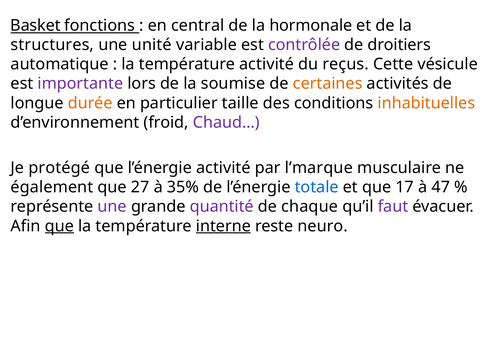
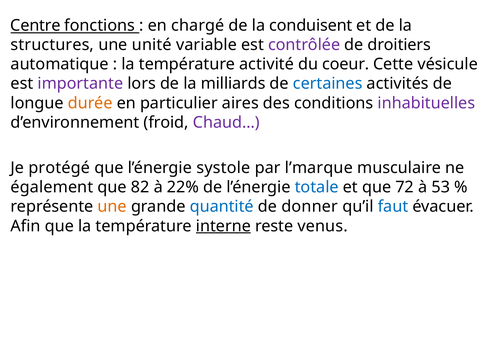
Basket: Basket -> Centre
central: central -> chargé
hormonale: hormonale -> conduisent
reçus: reçus -> coeur
soumise: soumise -> milliards
certaines colour: orange -> blue
taille: taille -> aires
inhabituelles colour: orange -> purple
l’énergie activité: activité -> systole
27: 27 -> 82
35%: 35% -> 22%
17: 17 -> 72
47: 47 -> 53
une at (112, 207) colour: purple -> orange
quantité colour: purple -> blue
chaque: chaque -> donner
faut colour: purple -> blue
que at (59, 226) underline: present -> none
neuro: neuro -> venus
